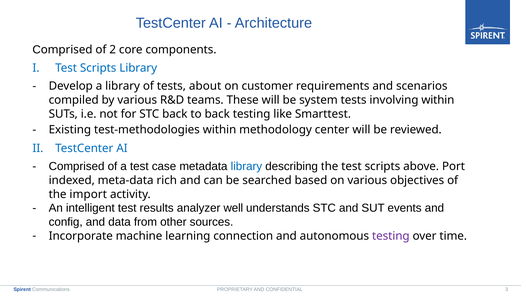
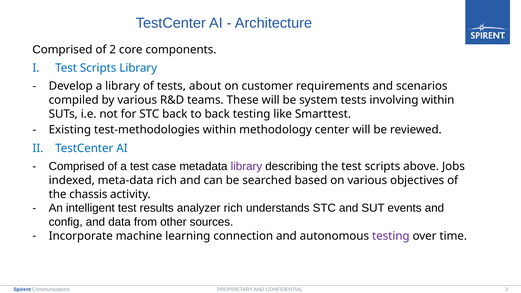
library at (246, 167) colour: blue -> purple
Port: Port -> Jobs
import: import -> chassis
analyzer well: well -> rich
